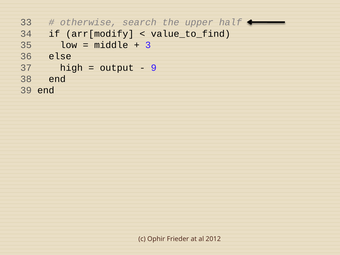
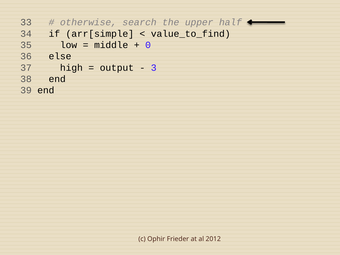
arr[modify: arr[modify -> arr[simple
3: 3 -> 0
9: 9 -> 3
